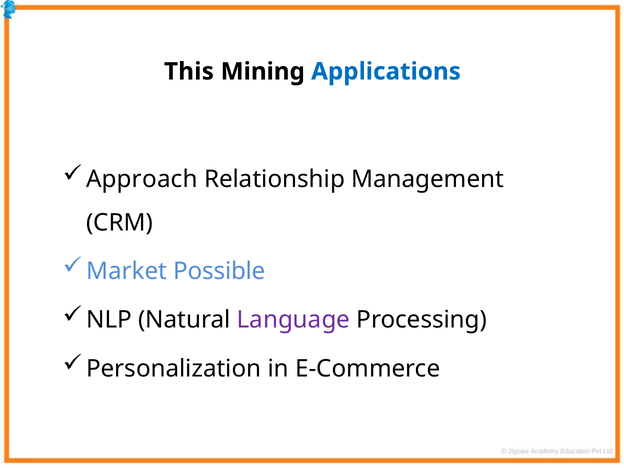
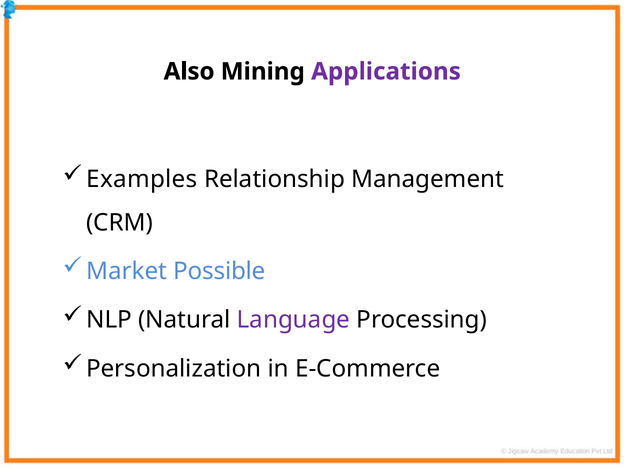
This: This -> Also
Applications colour: blue -> purple
Approach: Approach -> Examples
